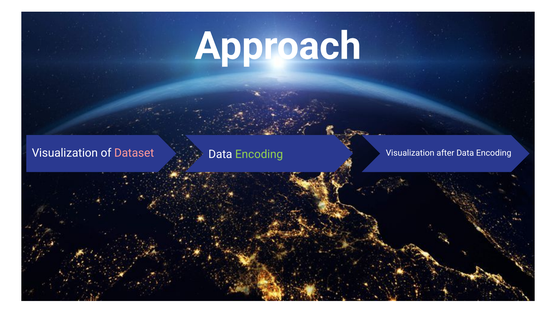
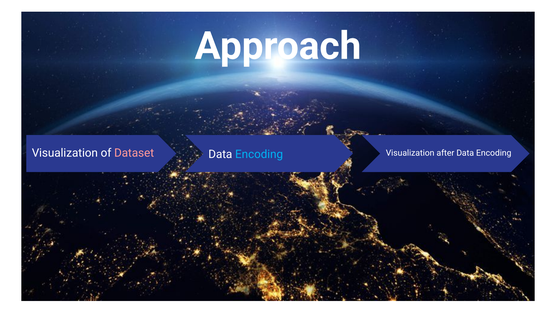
Encoding at (259, 154) colour: light green -> light blue
